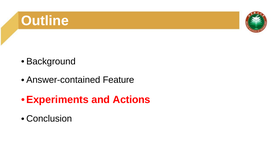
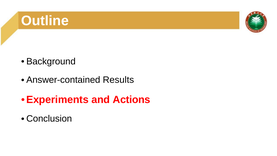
Feature: Feature -> Results
